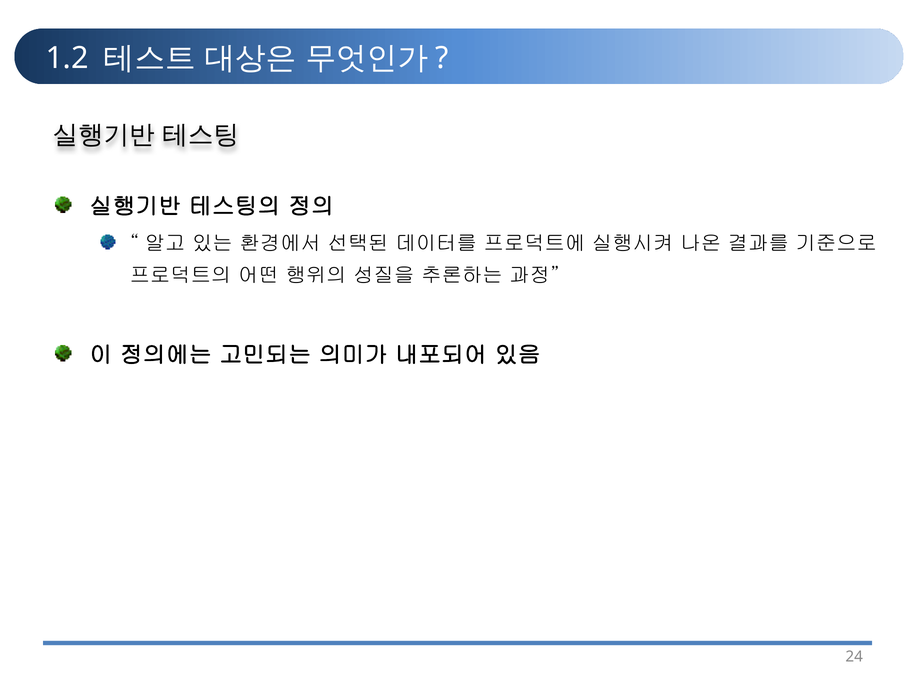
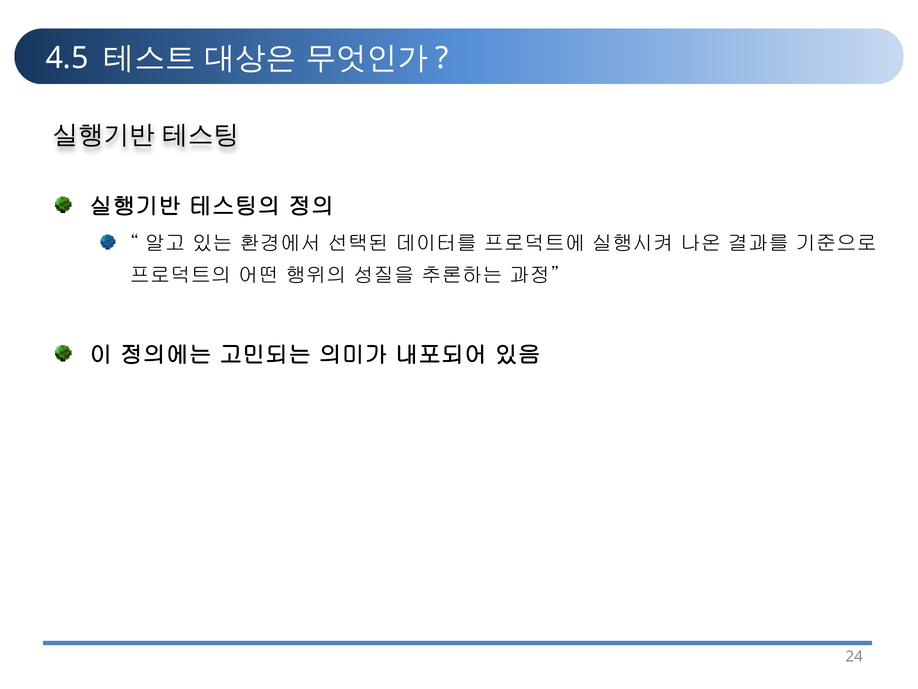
1.2: 1.2 -> 4.5
